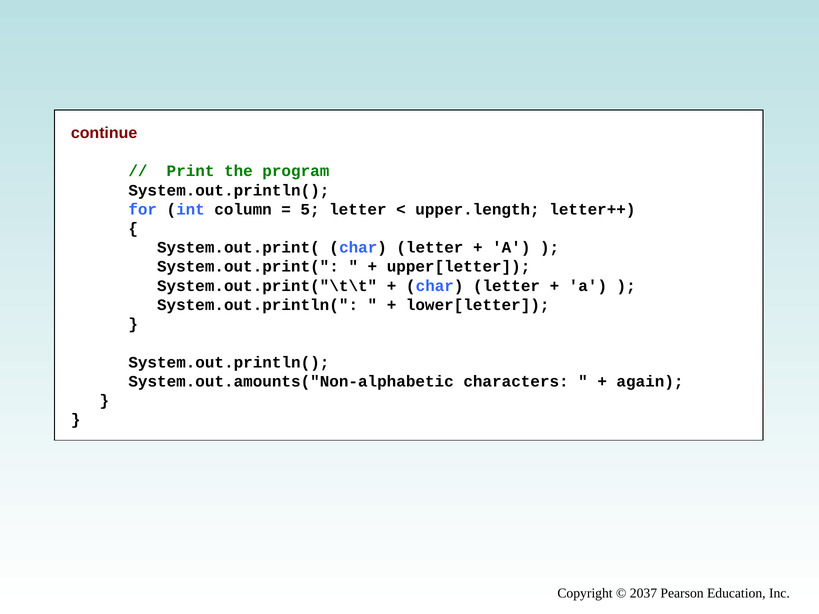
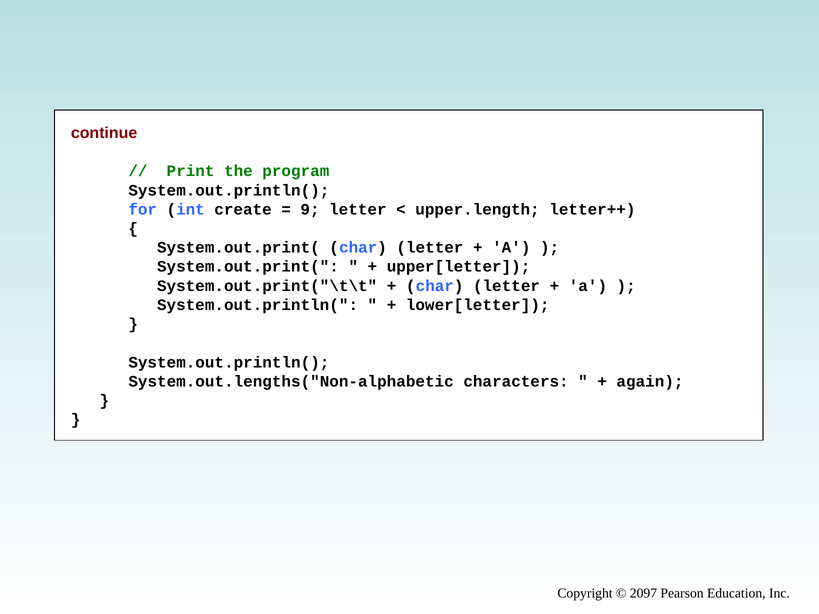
column: column -> create
5: 5 -> 9
System.out.amounts("Non-alphabetic: System.out.amounts("Non-alphabetic -> System.out.lengths("Non-alphabetic
2037: 2037 -> 2097
